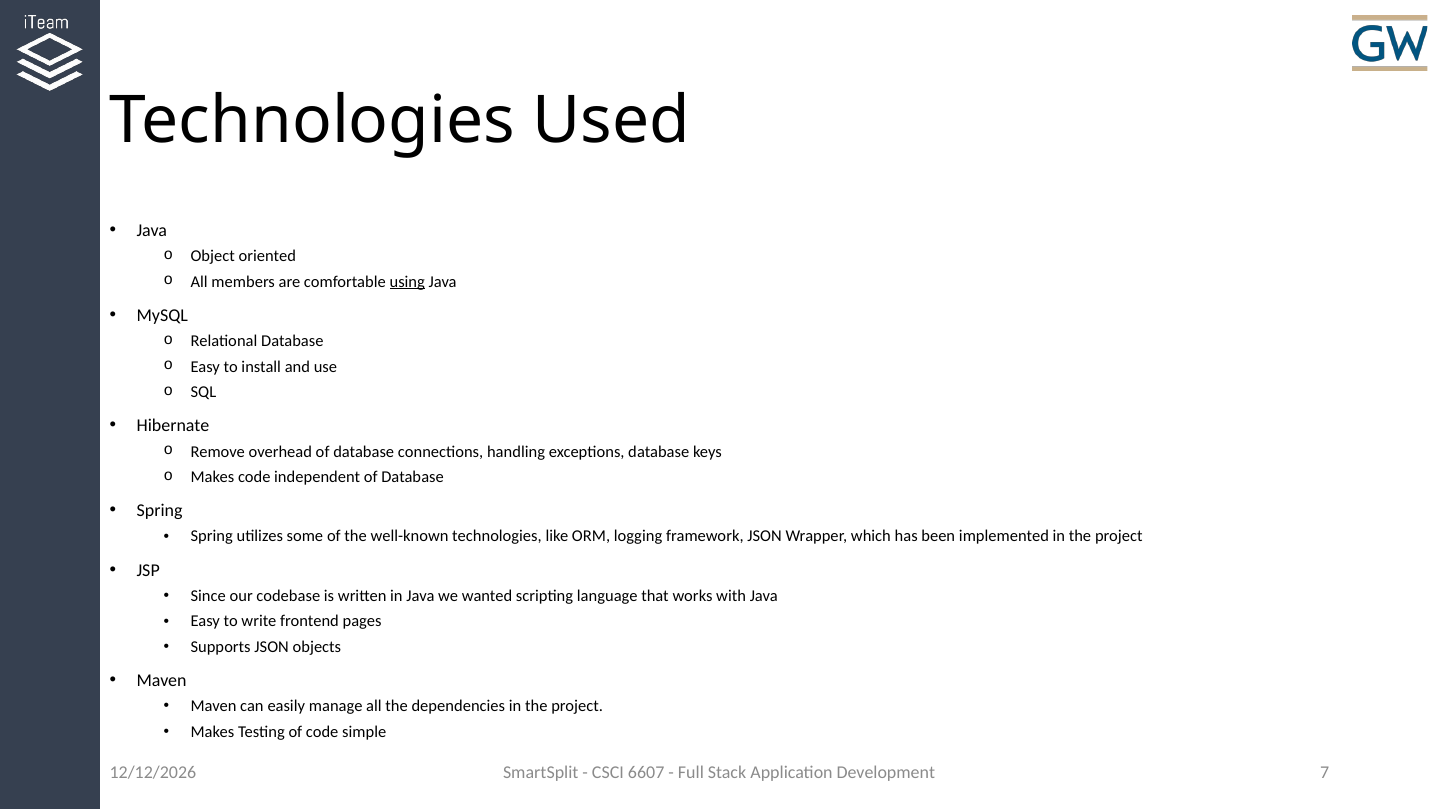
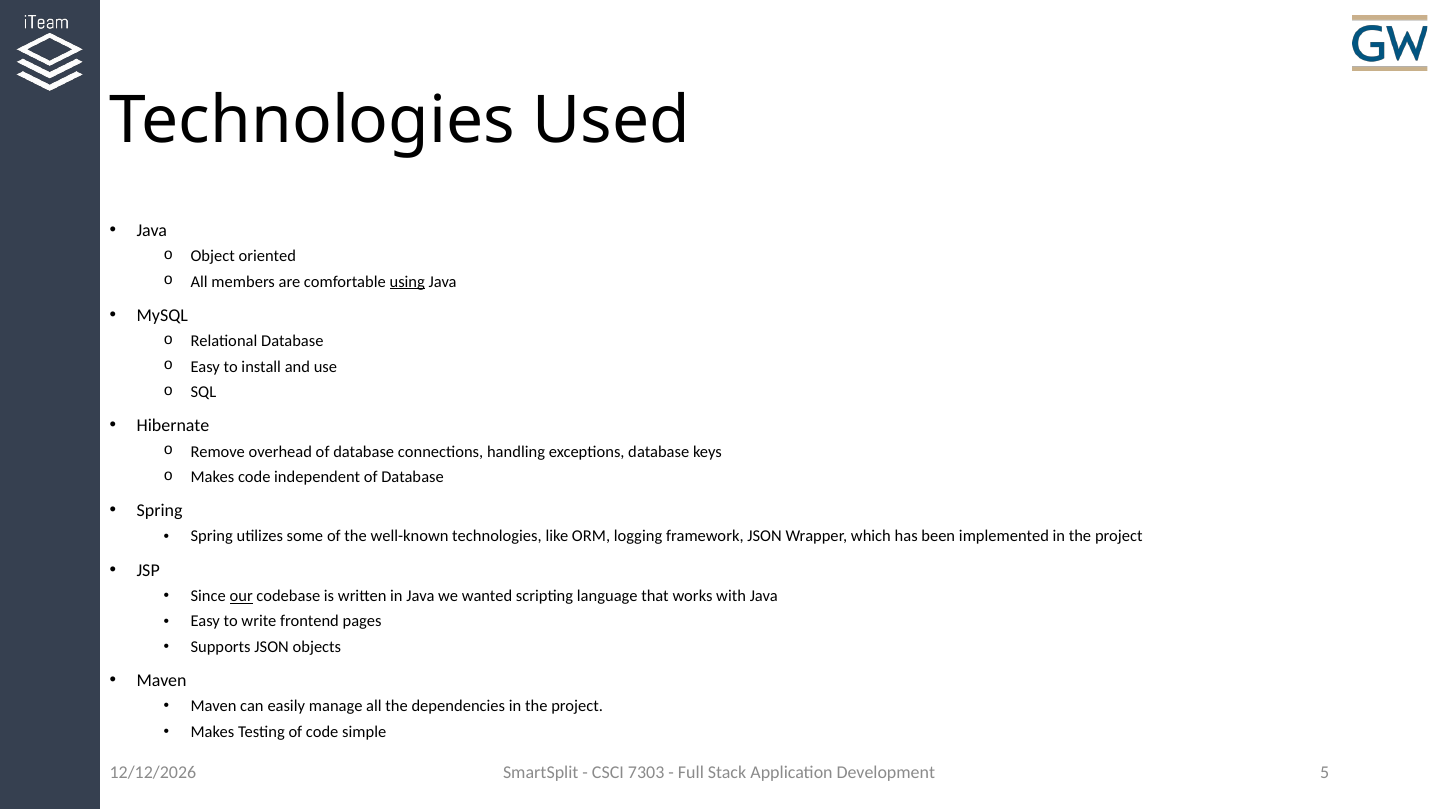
our underline: none -> present
6607: 6607 -> 7303
7: 7 -> 5
